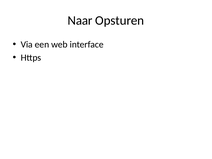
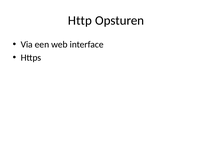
Naar: Naar -> Http
